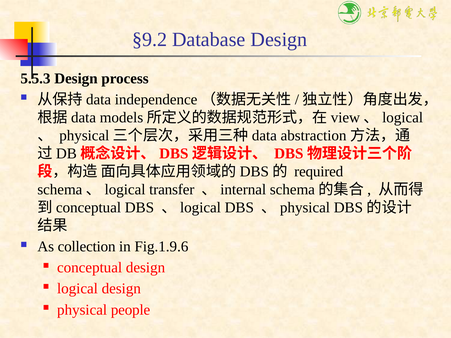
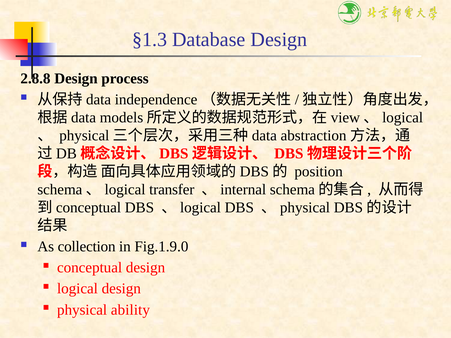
§9.2: §9.2 -> §1.3
5.5.3: 5.5.3 -> 2.8.8
required: required -> position
Fig.1.9.6: Fig.1.9.6 -> Fig.1.9.0
people: people -> ability
